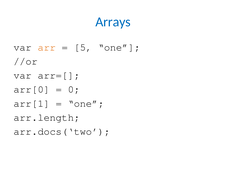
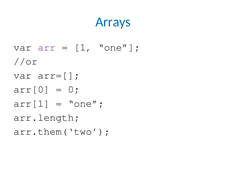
arr colour: orange -> purple
5: 5 -> 1
arr.docs(‘two: arr.docs(‘two -> arr.them(‘two
